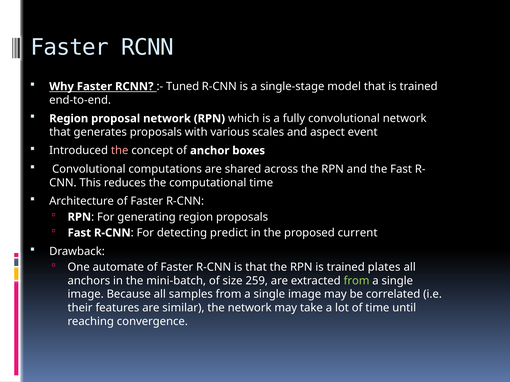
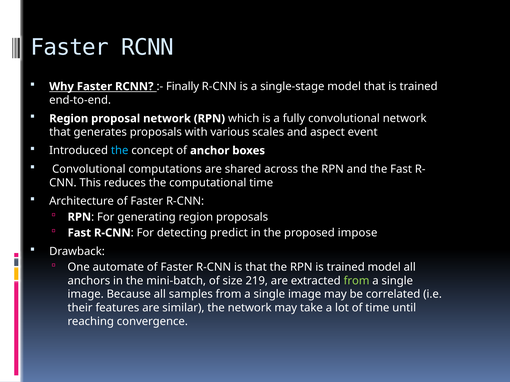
Tuned: Tuned -> Finally
the at (120, 151) colour: pink -> light blue
current: current -> impose
trained plates: plates -> model
259: 259 -> 219
